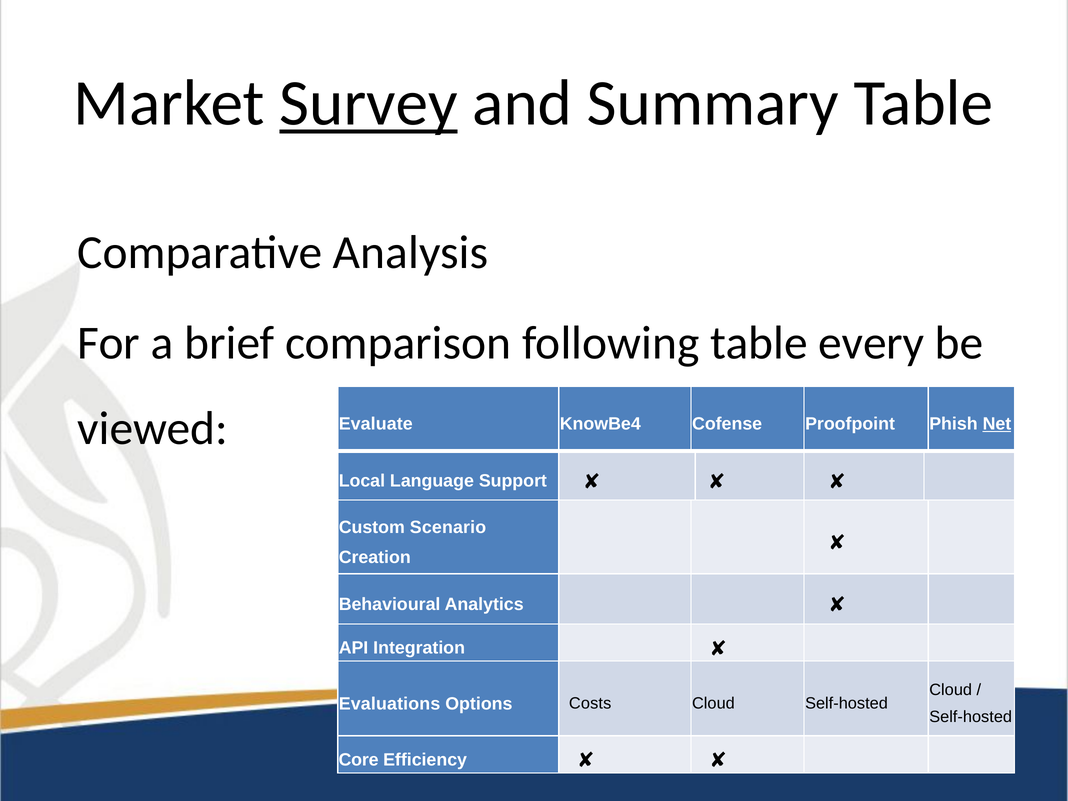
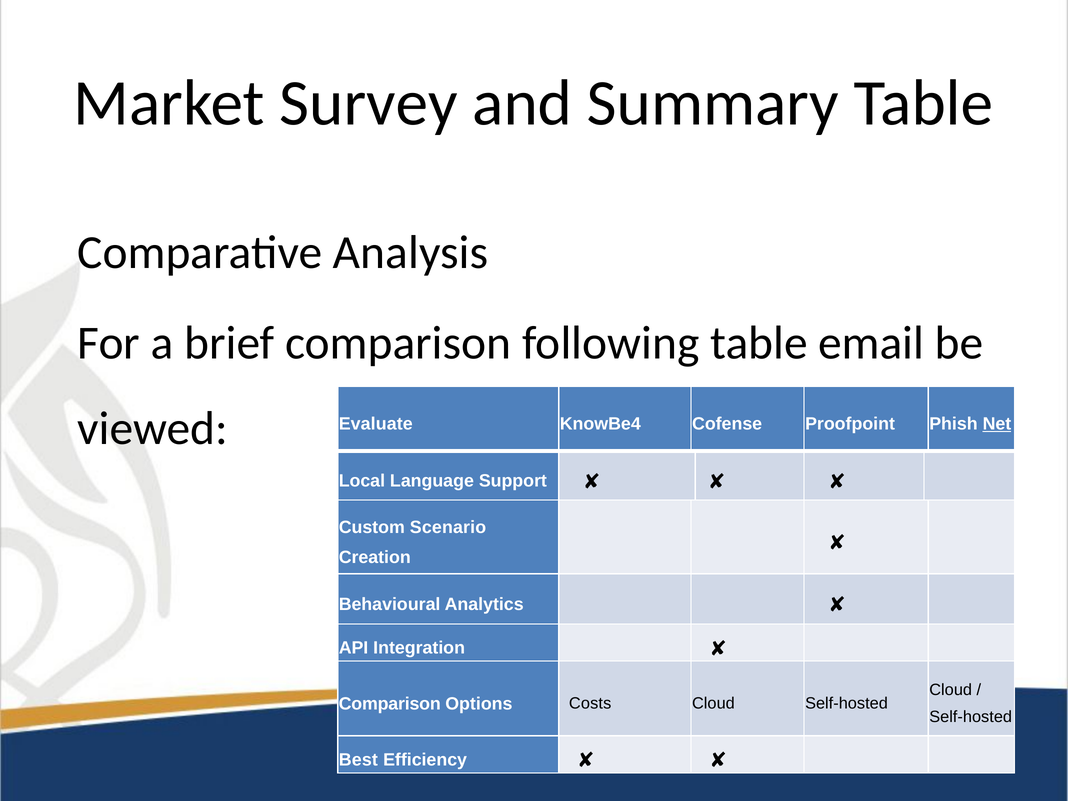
Survey underline: present -> none
every: every -> email
Evaluations at (390, 704): Evaluations -> Comparison
Core: Core -> Best
